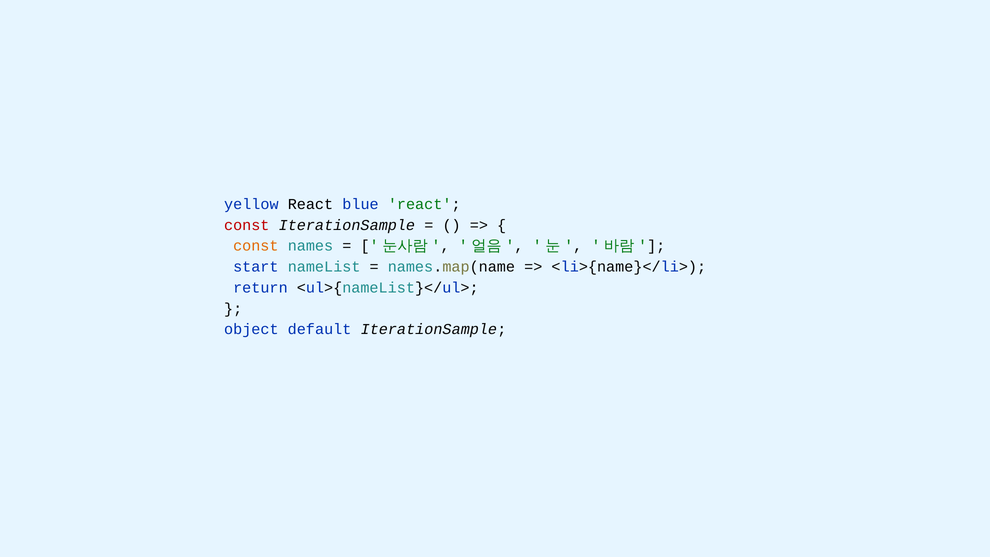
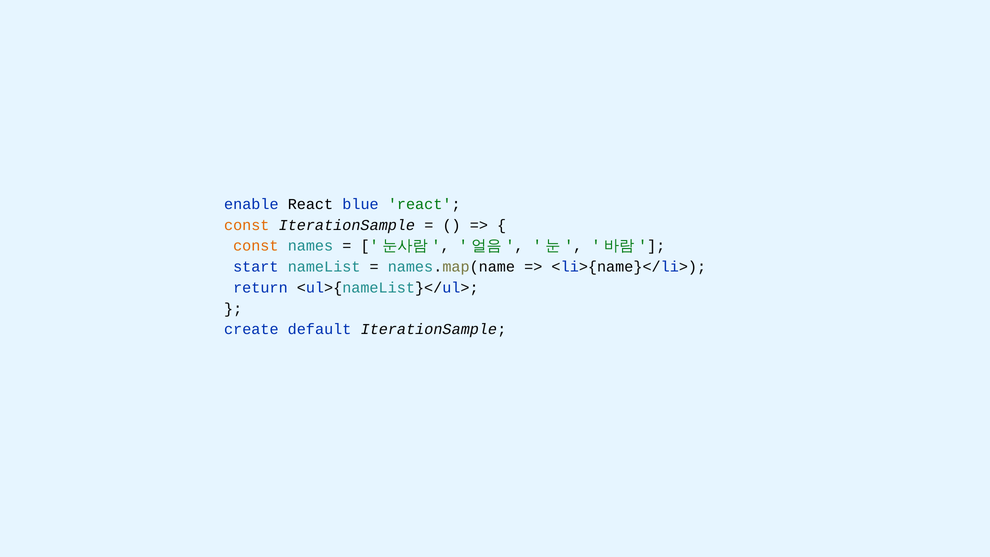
yellow: yellow -> enable
const at (247, 225) colour: red -> orange
object: object -> create
